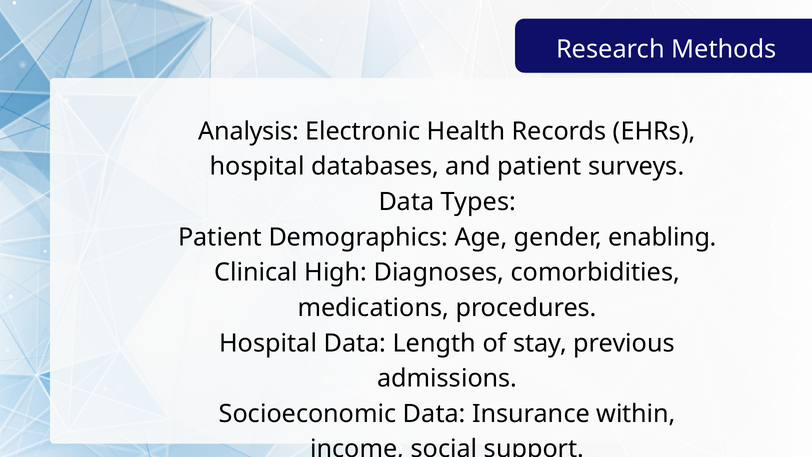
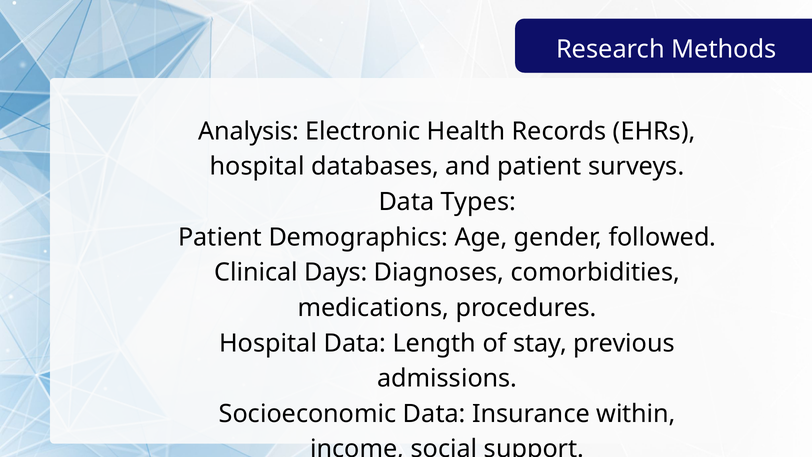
enabling: enabling -> followed
High: High -> Days
